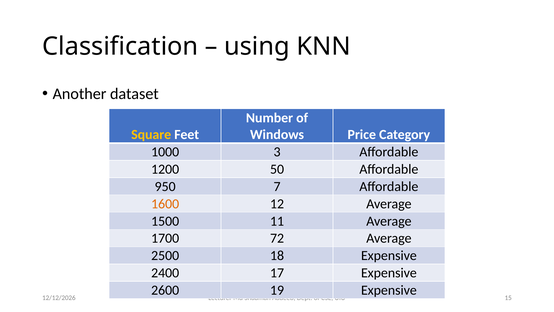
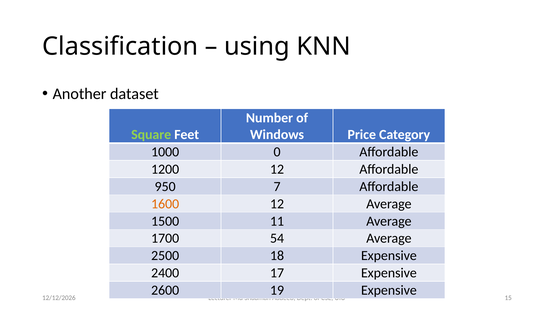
Square colour: yellow -> light green
3: 3 -> 0
1200 50: 50 -> 12
72: 72 -> 54
